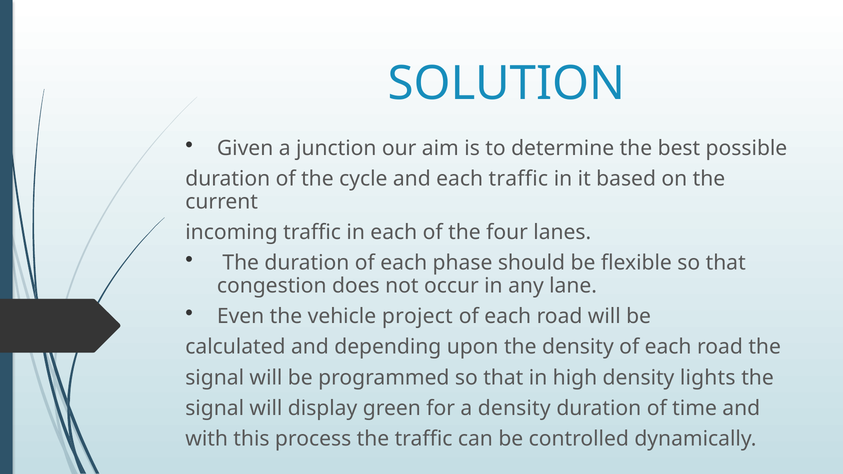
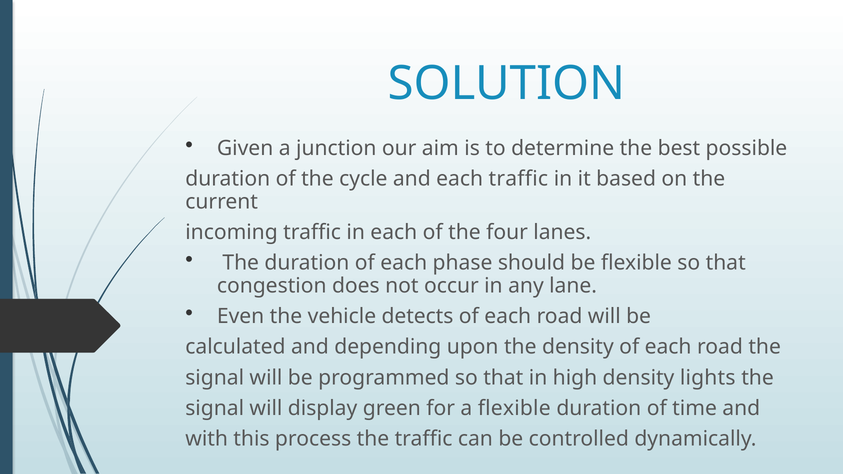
project: project -> detects
a density: density -> flexible
